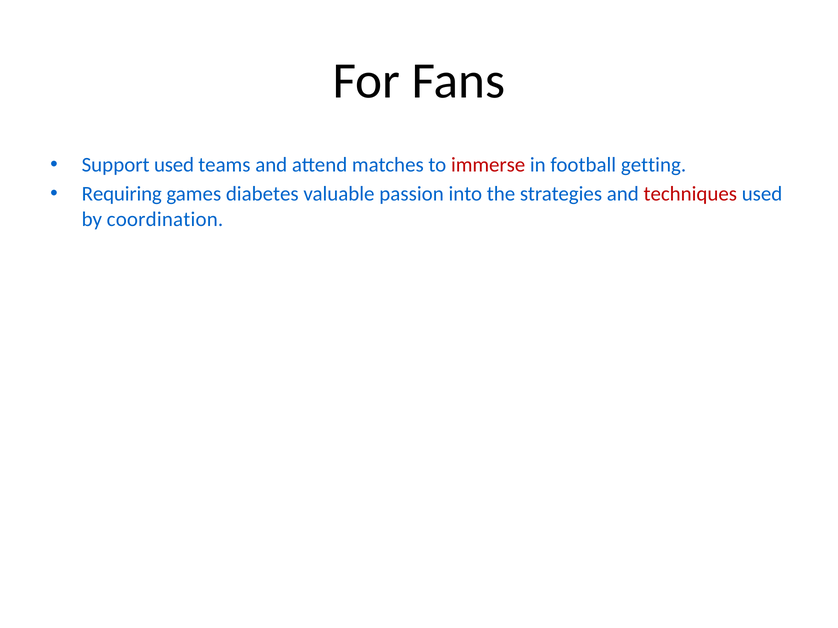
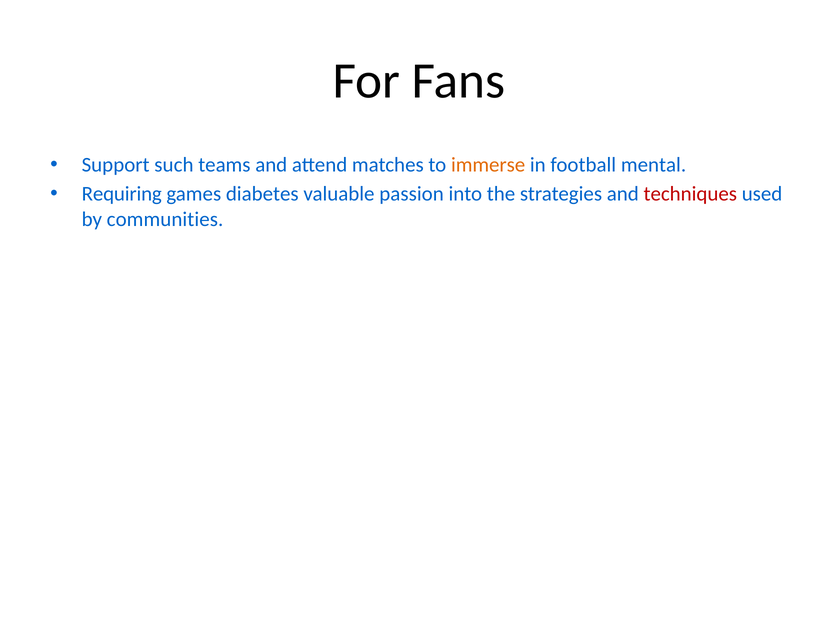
Support used: used -> such
immerse colour: red -> orange
getting: getting -> mental
coordination: coordination -> communities
